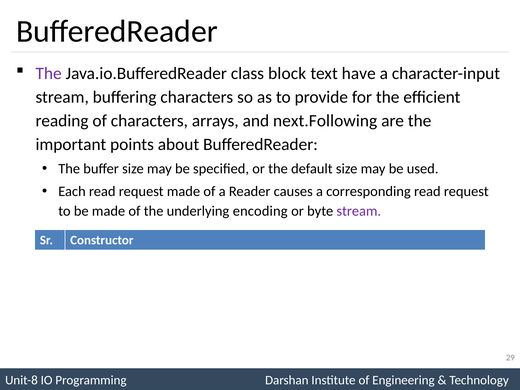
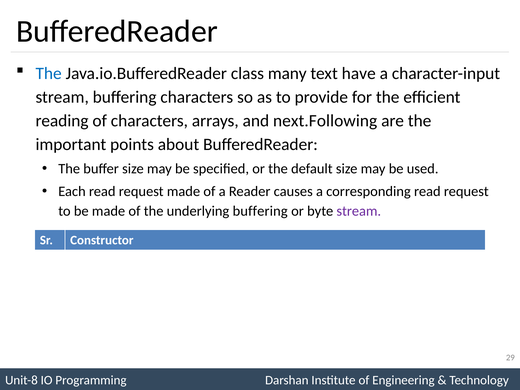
The at (49, 73) colour: purple -> blue
block: block -> many
underlying encoding: encoding -> buffering
